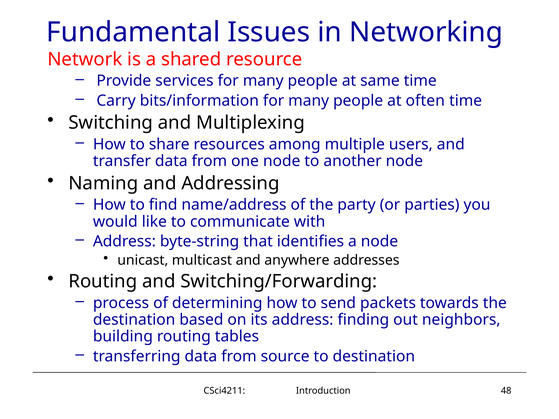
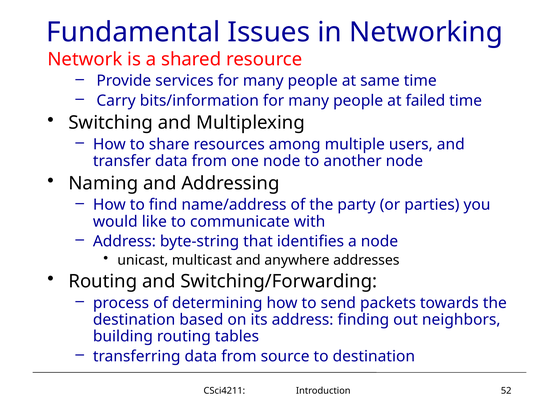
often: often -> failed
48: 48 -> 52
